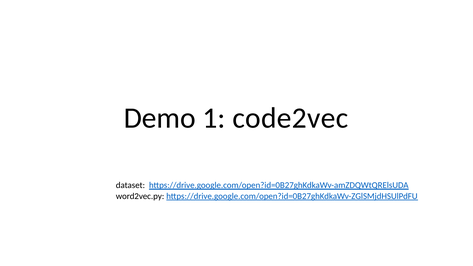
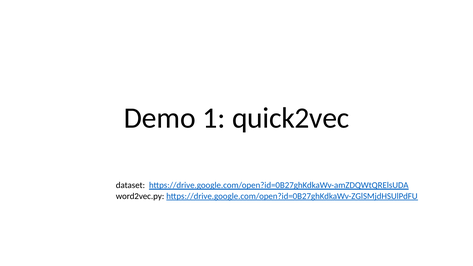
code2vec: code2vec -> quick2vec
